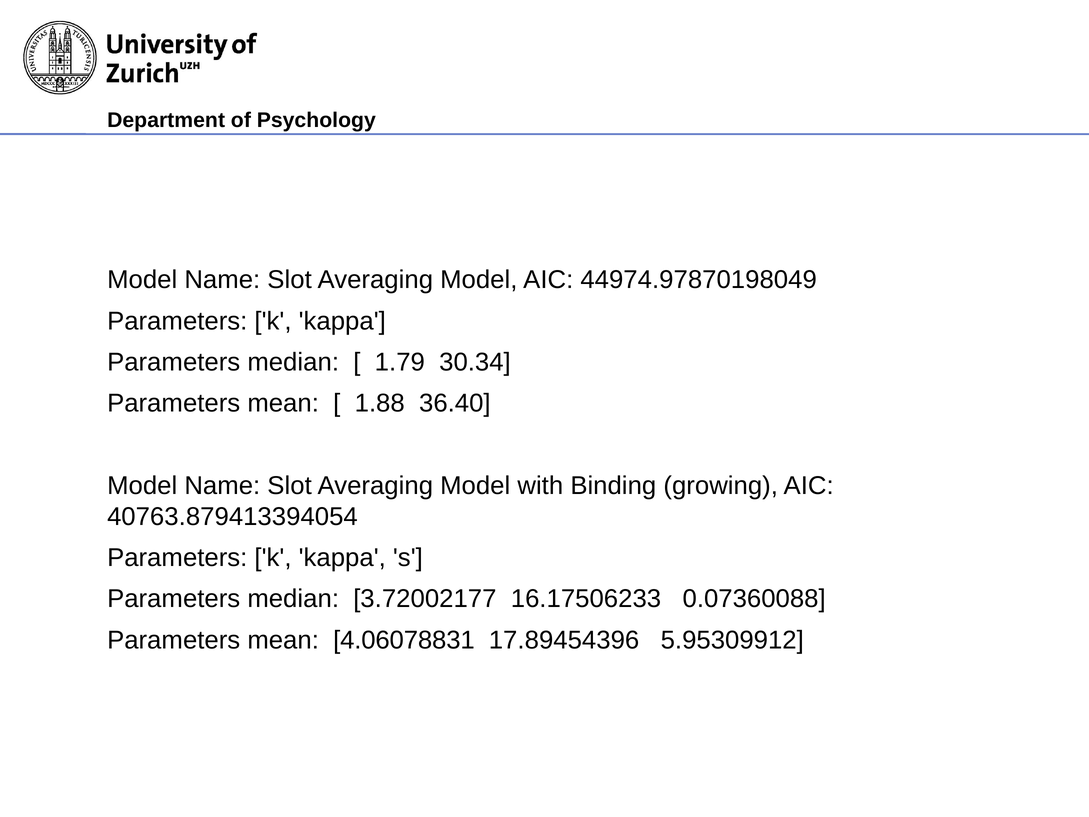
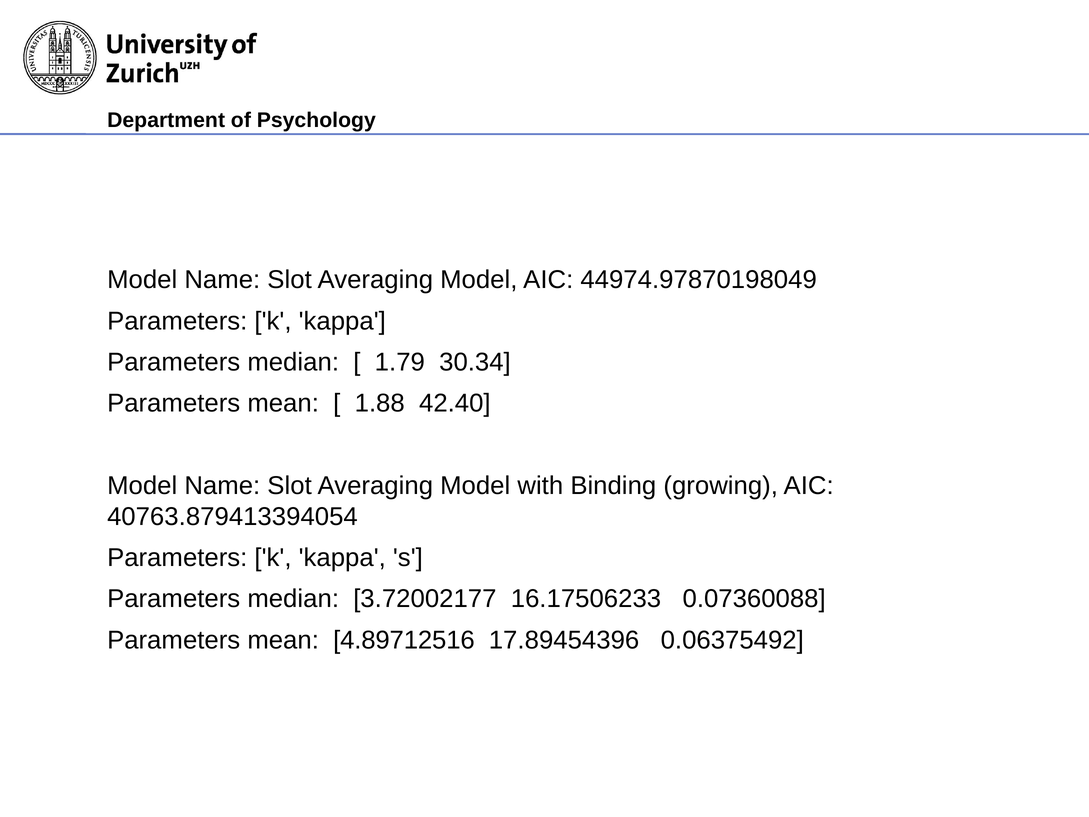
36.40: 36.40 -> 42.40
4.06078831: 4.06078831 -> 4.89712516
5.95309912: 5.95309912 -> 0.06375492
